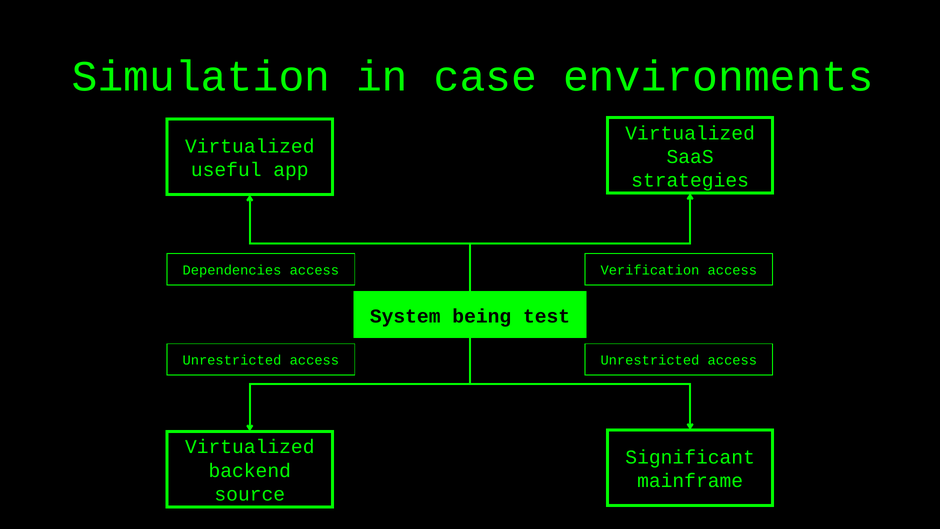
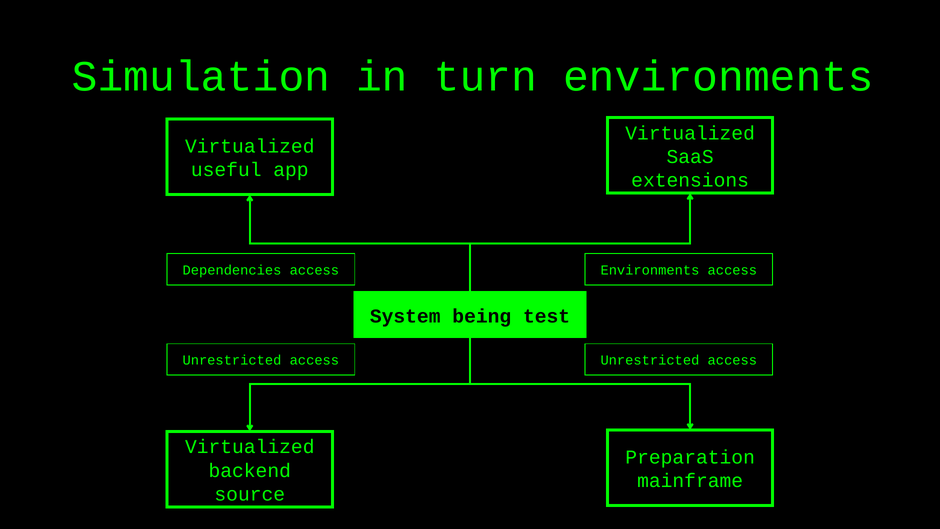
case: case -> turn
strategies: strategies -> extensions
Verification at (650, 270): Verification -> Environments
Significant: Significant -> Preparation
